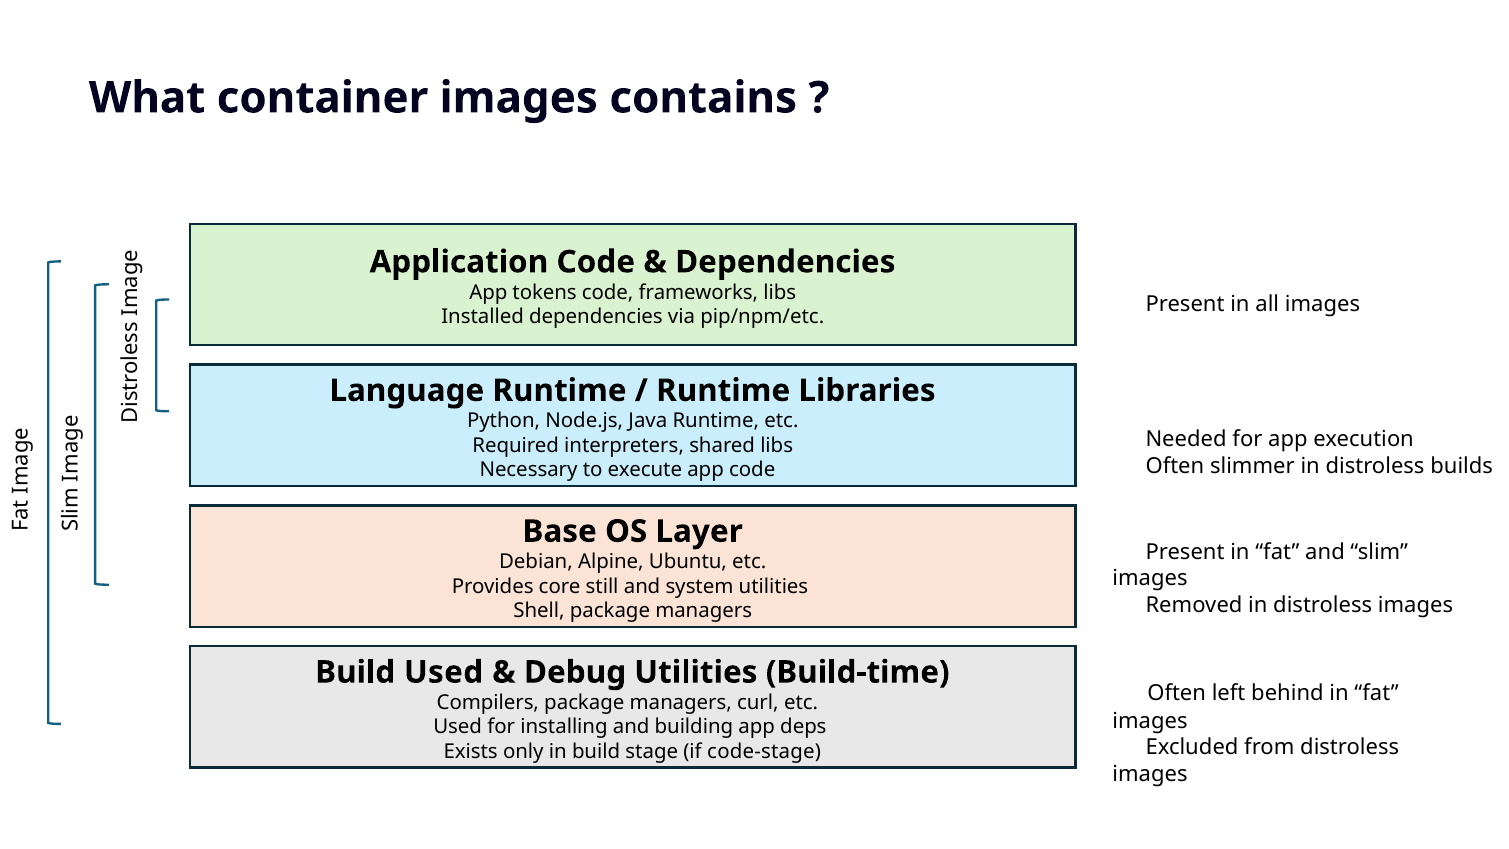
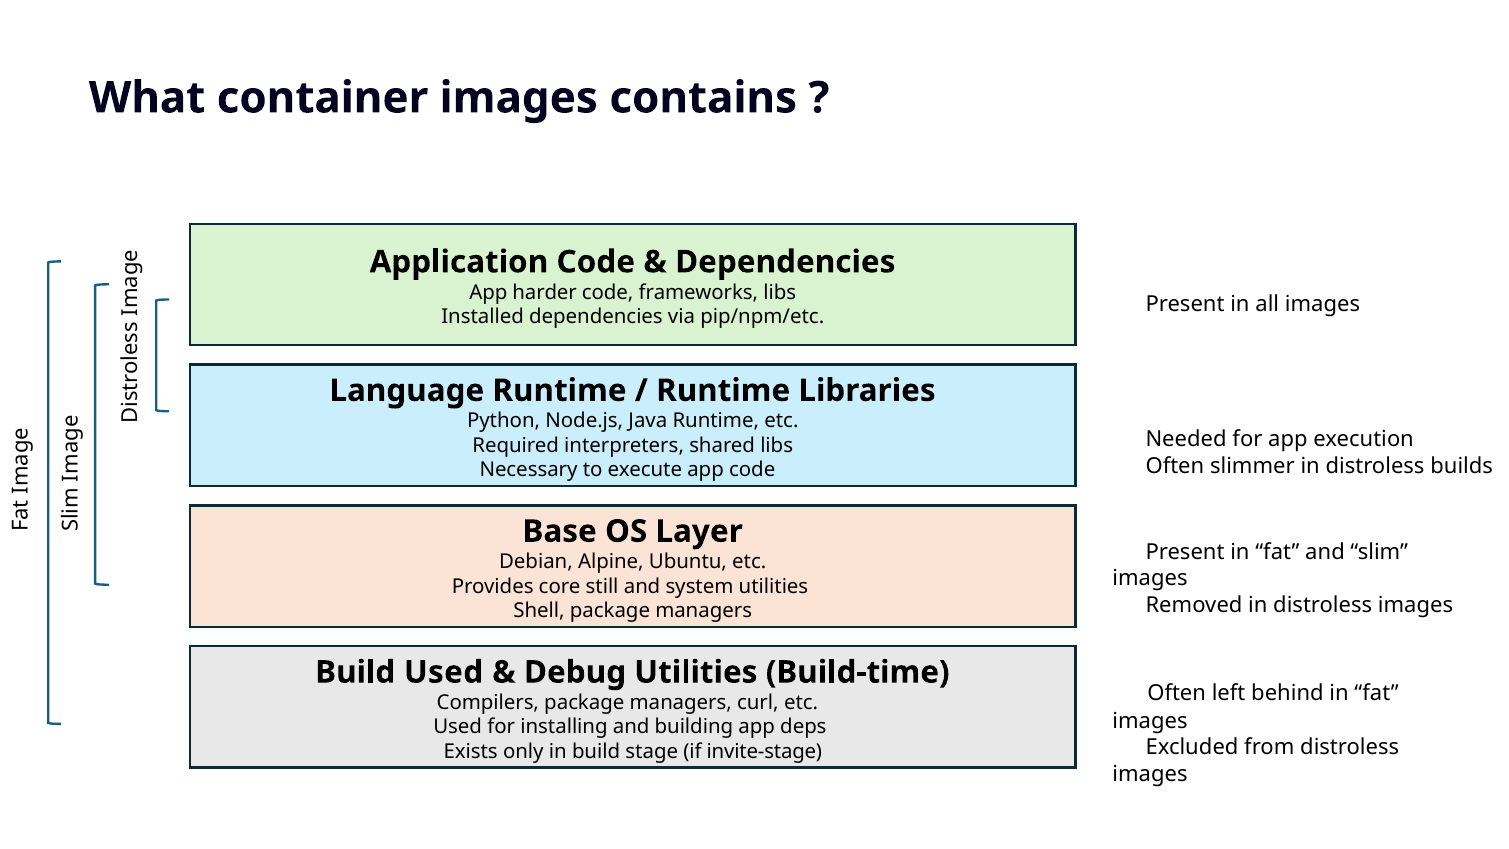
tokens: tokens -> harder
code-stage: code-stage -> invite-stage
